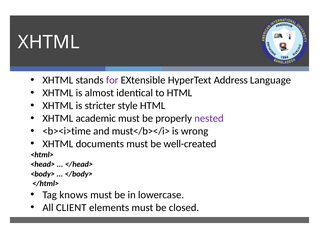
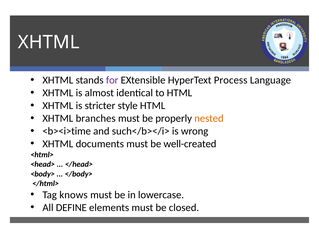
Address: Address -> Process
academic: academic -> branches
nested colour: purple -> orange
must</b></i>: must</b></i> -> such</b></i>
CLIENT: CLIENT -> DEFINE
